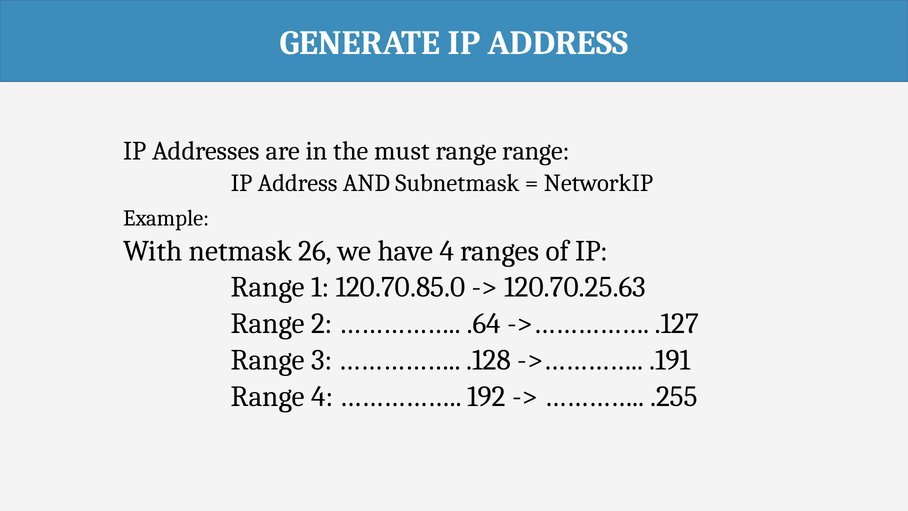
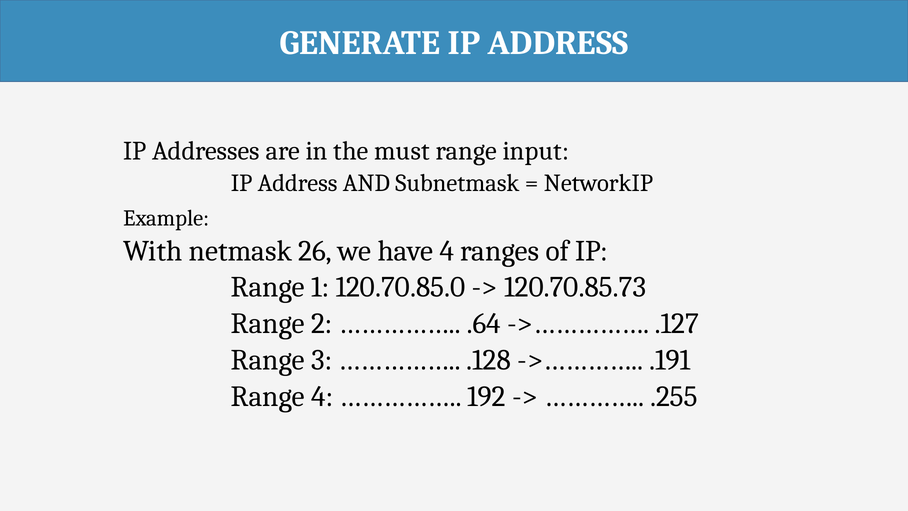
range range: range -> input
120.70.25.63: 120.70.25.63 -> 120.70.85.73
